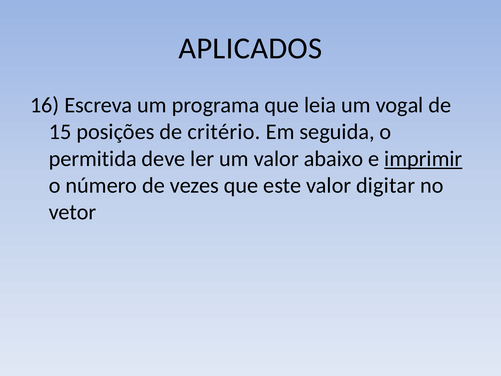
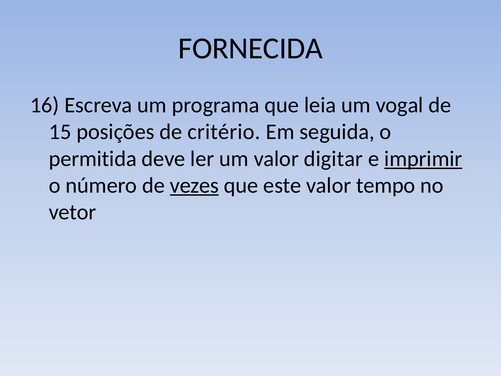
APLICADOS: APLICADOS -> FORNECIDA
abaixo: abaixo -> digitar
vezes underline: none -> present
digitar: digitar -> tempo
